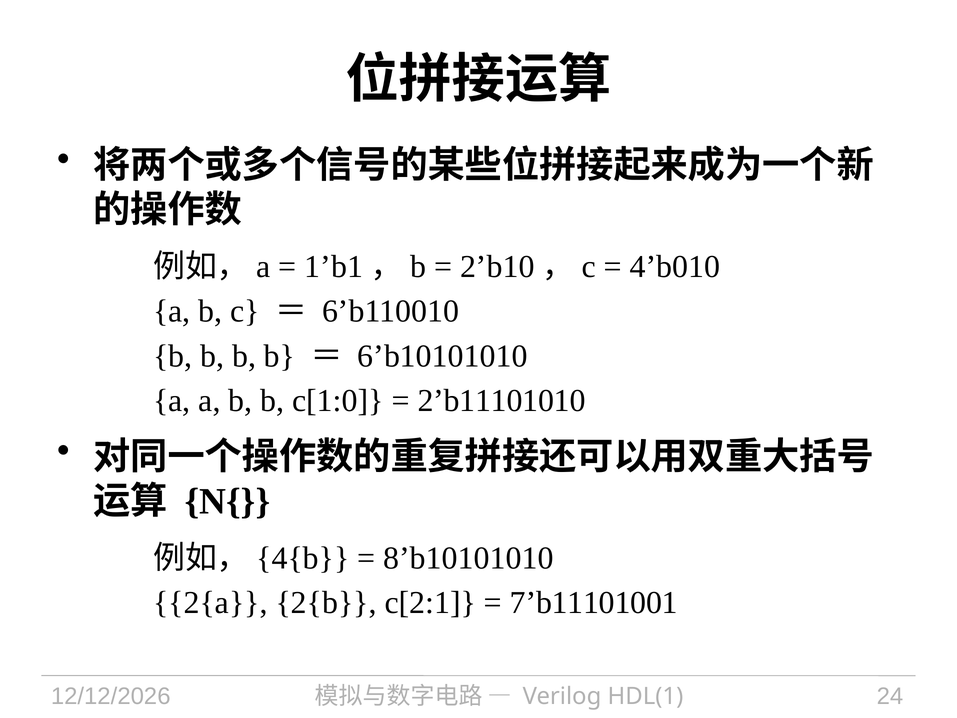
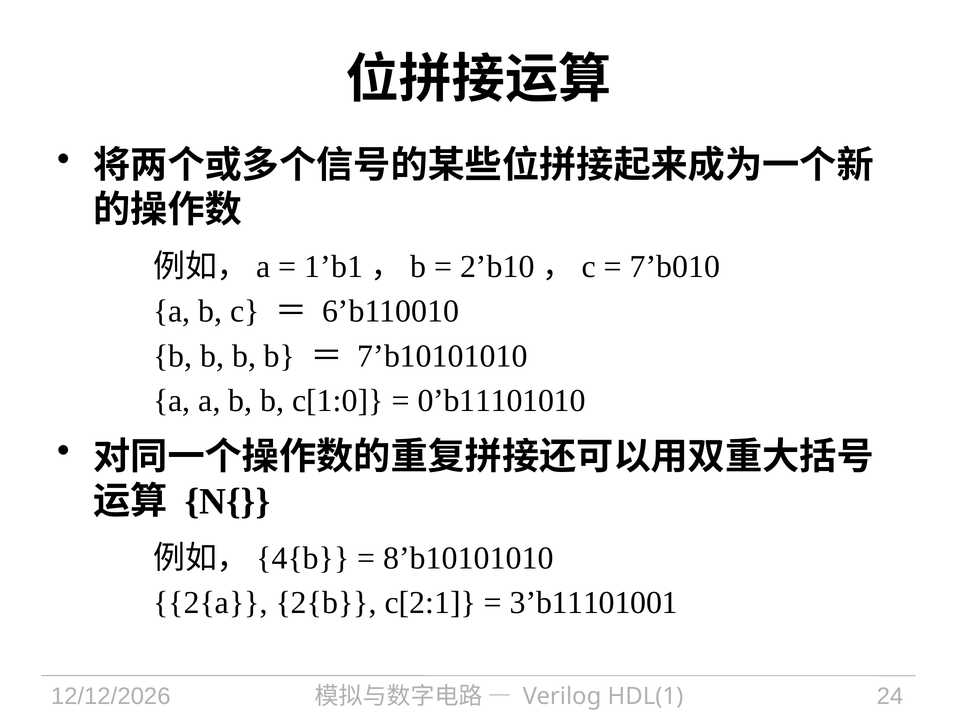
4’b010: 4’b010 -> 7’b010
6’b10101010: 6’b10101010 -> 7’b10101010
2’b11101010: 2’b11101010 -> 0’b11101010
7’b11101001: 7’b11101001 -> 3’b11101001
